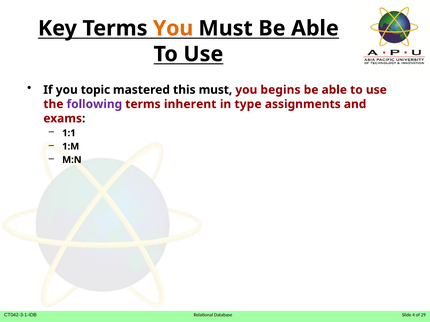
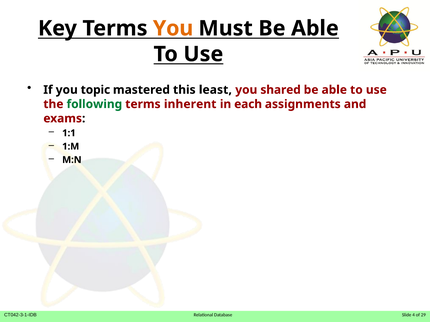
this must: must -> least
begins: begins -> shared
following colour: purple -> green
type: type -> each
